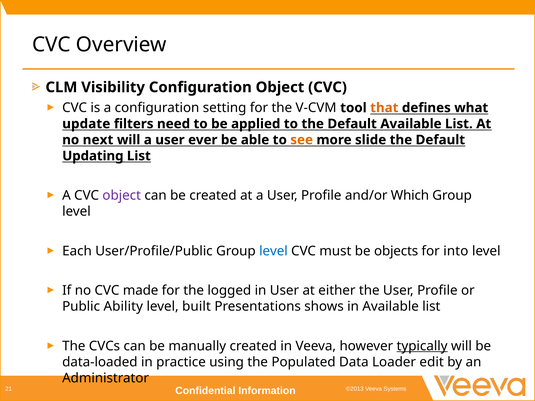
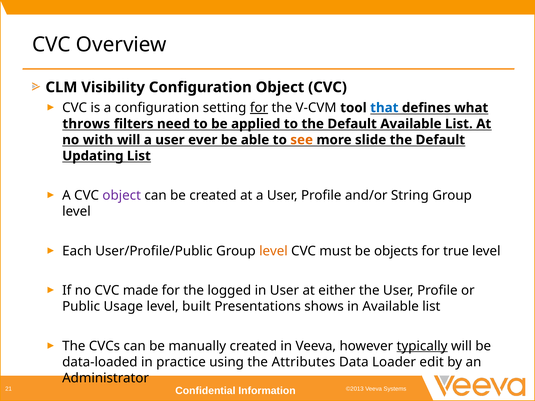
for at (259, 108) underline: none -> present
that colour: orange -> blue
update: update -> throws
next: next -> with
Which: Which -> String
level at (273, 251) colour: blue -> orange
into: into -> true
Ability: Ability -> Usage
Populated: Populated -> Attributes
